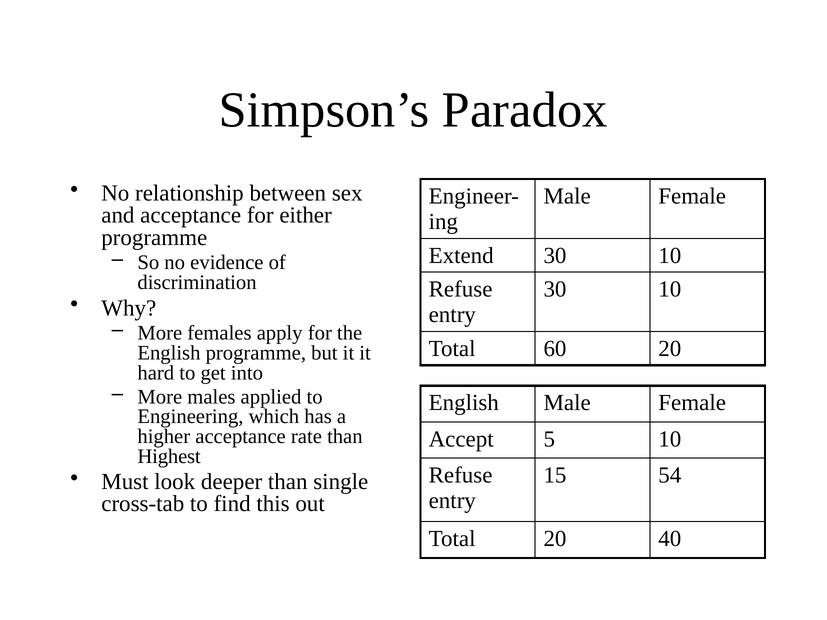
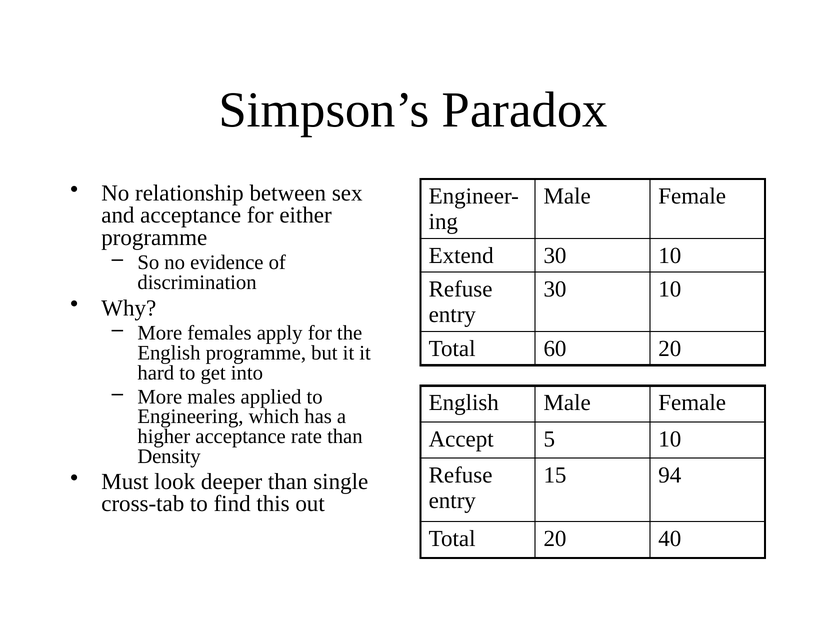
Highest: Highest -> Density
54: 54 -> 94
